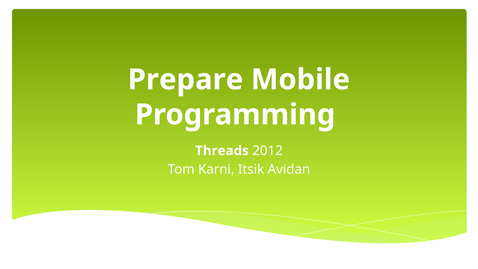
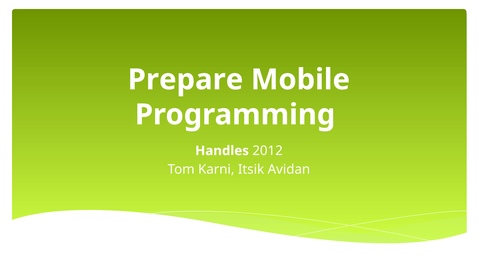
Threads: Threads -> Handles
